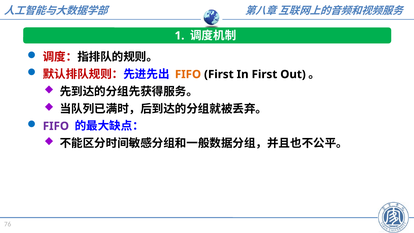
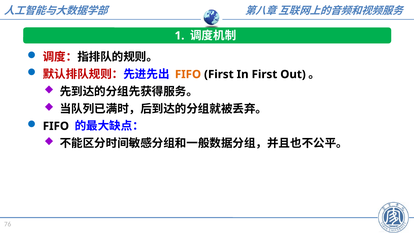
FIFO at (56, 126) colour: purple -> black
